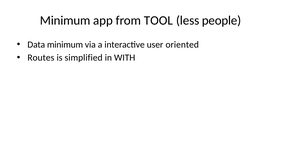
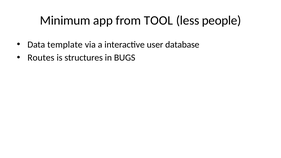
Data minimum: minimum -> template
oriented: oriented -> database
simplified: simplified -> structures
WITH: WITH -> BUGS
